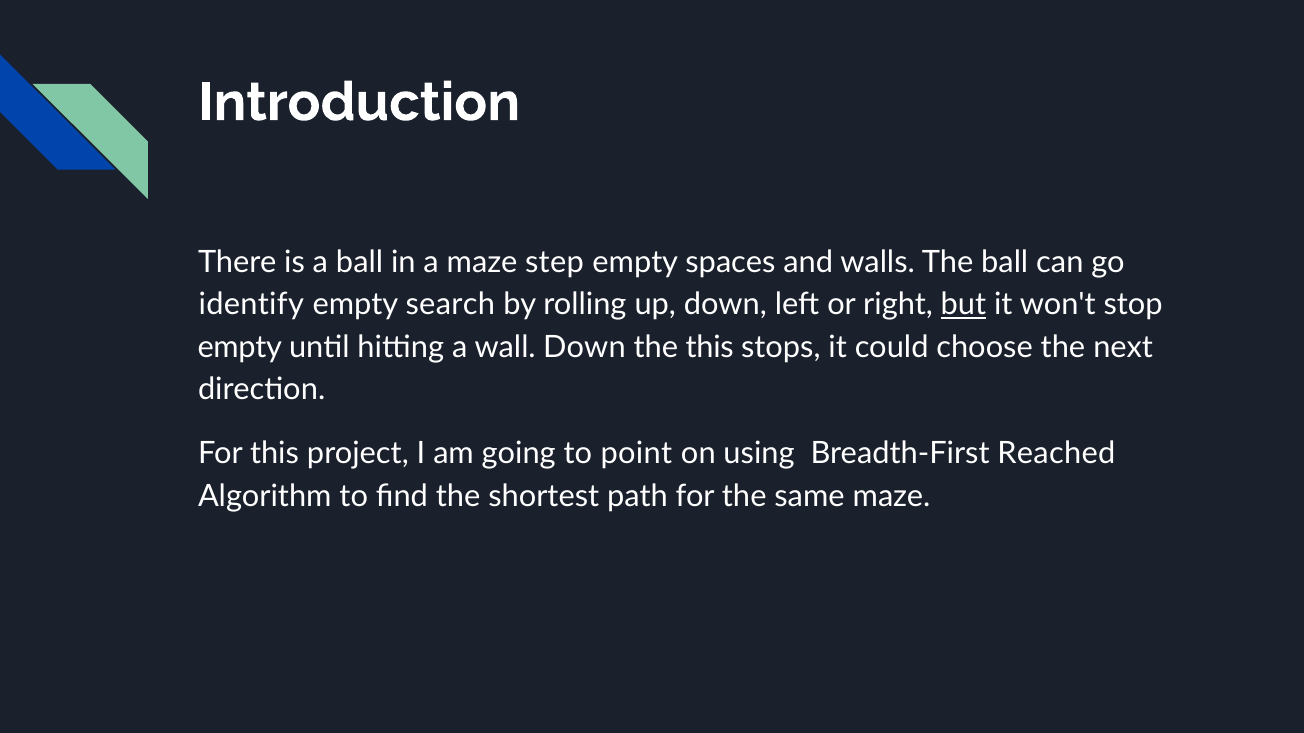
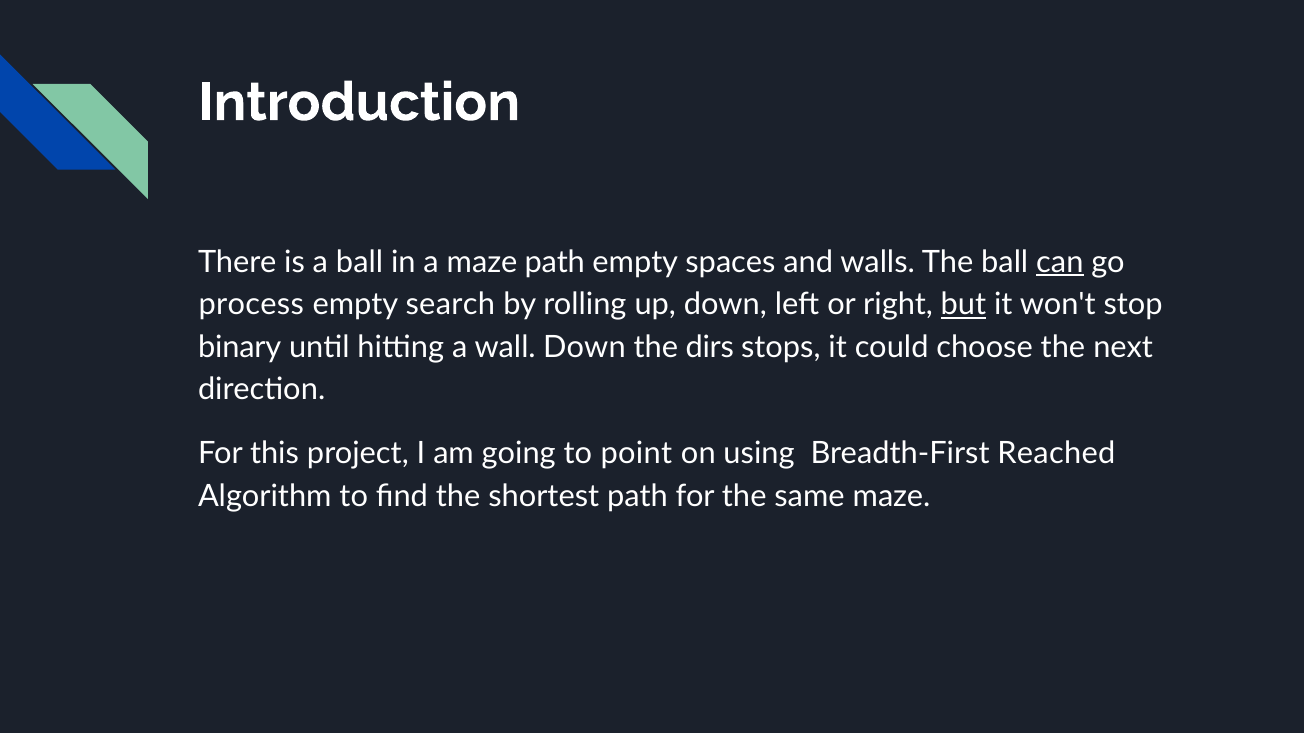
maze step: step -> path
can underline: none -> present
identify: identify -> process
empty at (240, 347): empty -> binary
the this: this -> dirs
